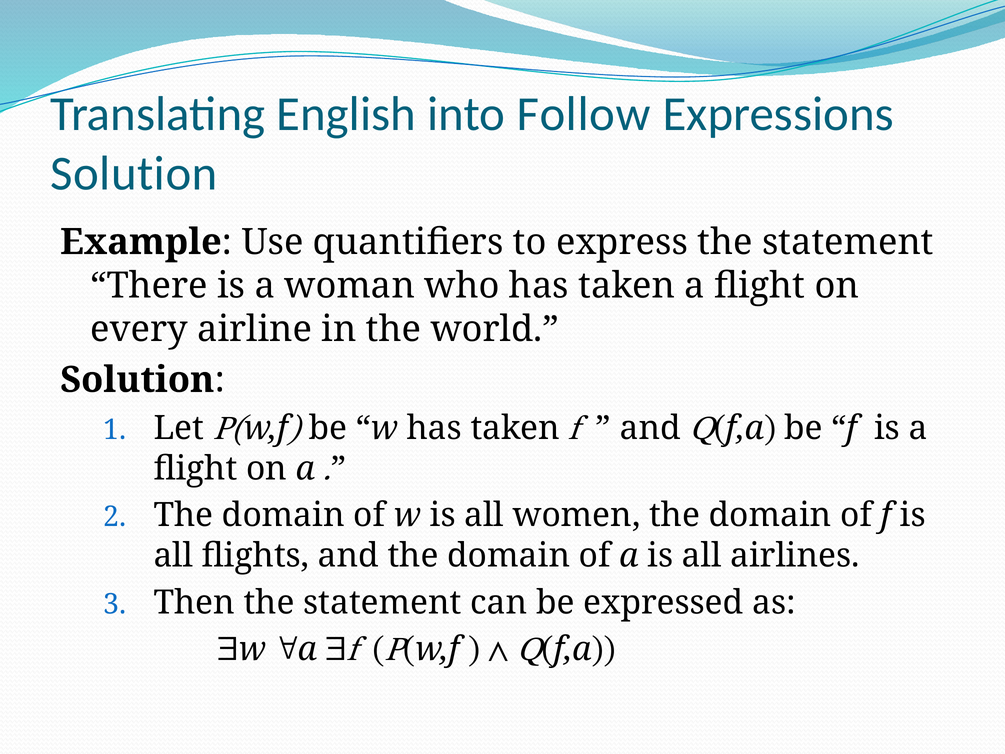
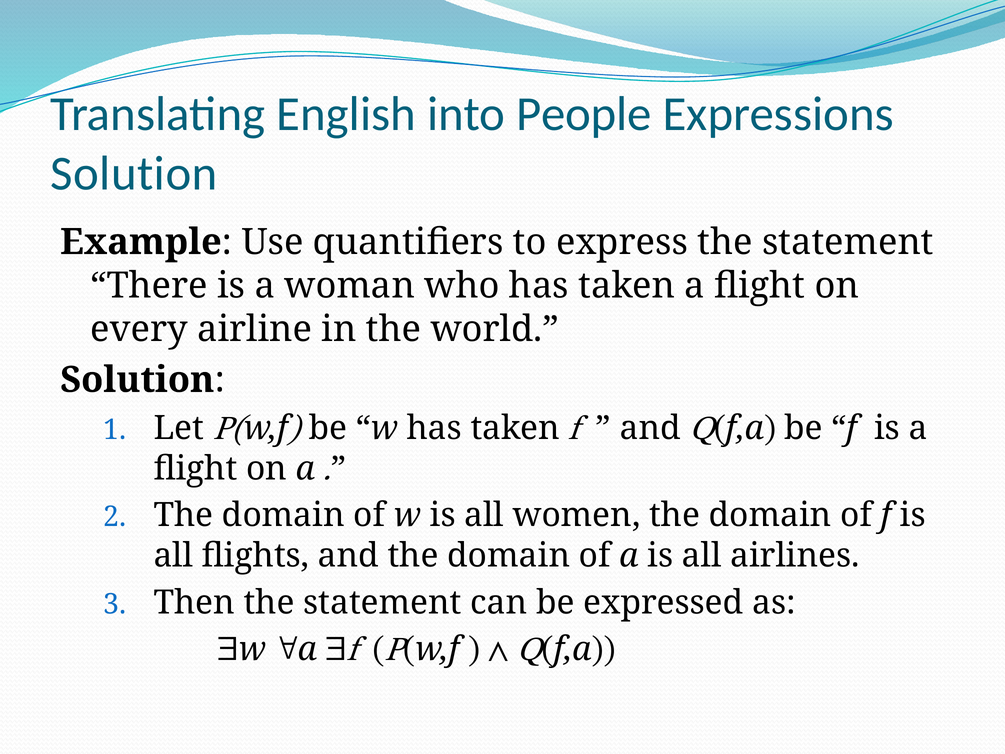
Follow: Follow -> People
